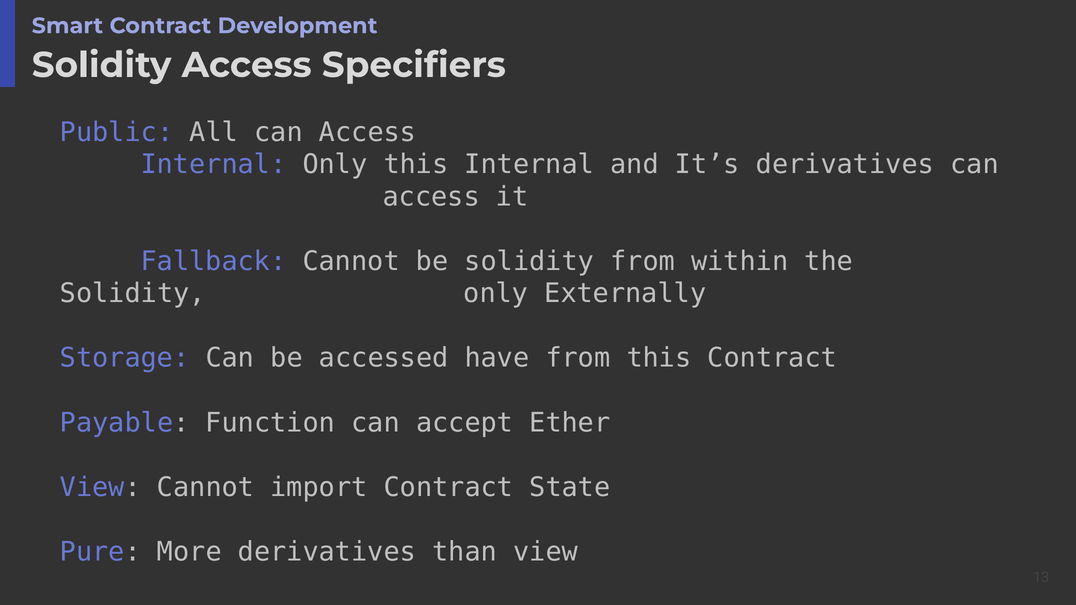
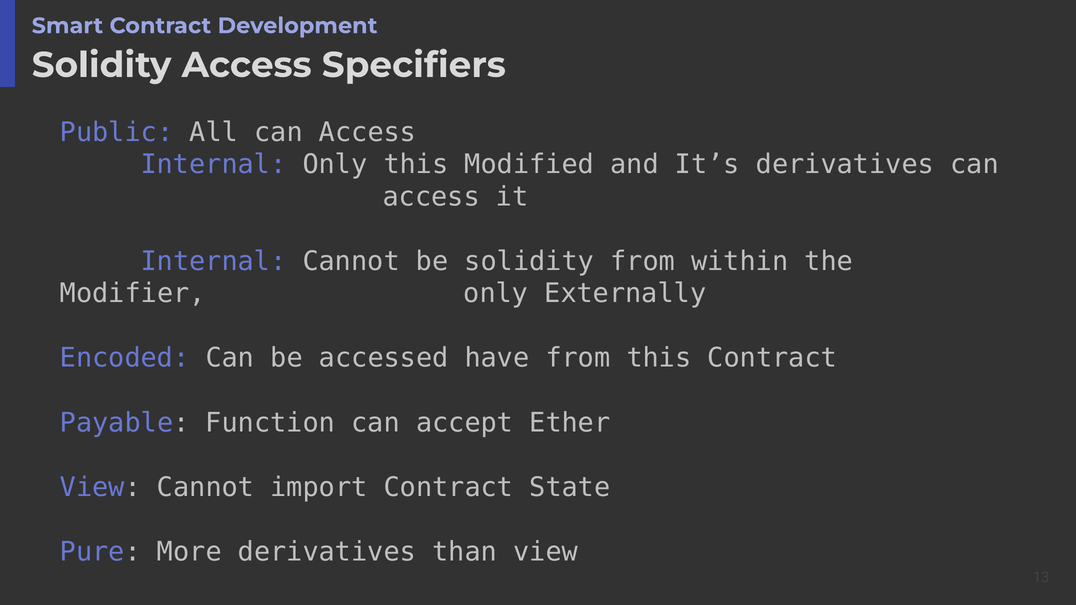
this Internal: Internal -> Modified
Fallback at (213, 261): Fallback -> Internal
Solidity at (133, 294): Solidity -> Modifier
Storage: Storage -> Encoded
